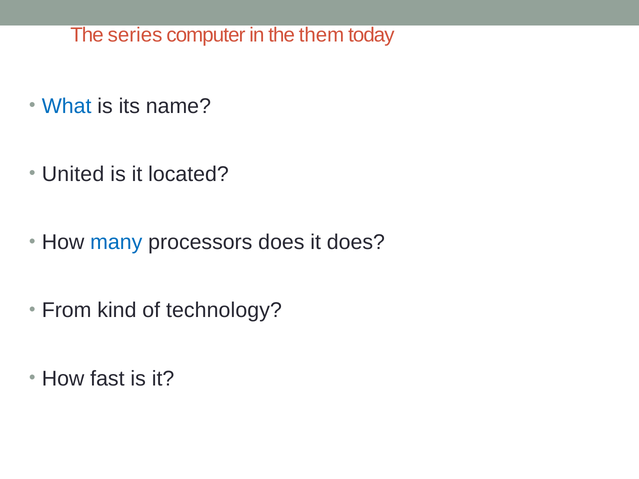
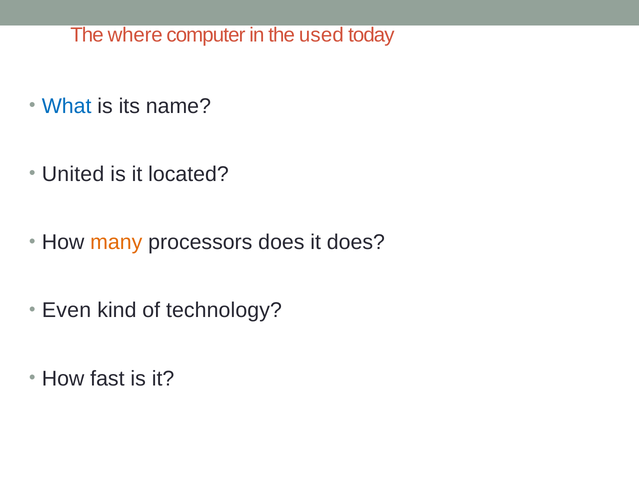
series: series -> where
them: them -> used
many colour: blue -> orange
From: From -> Even
